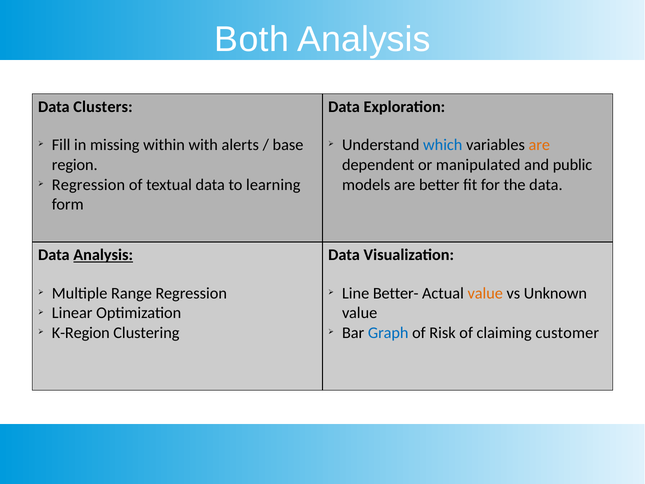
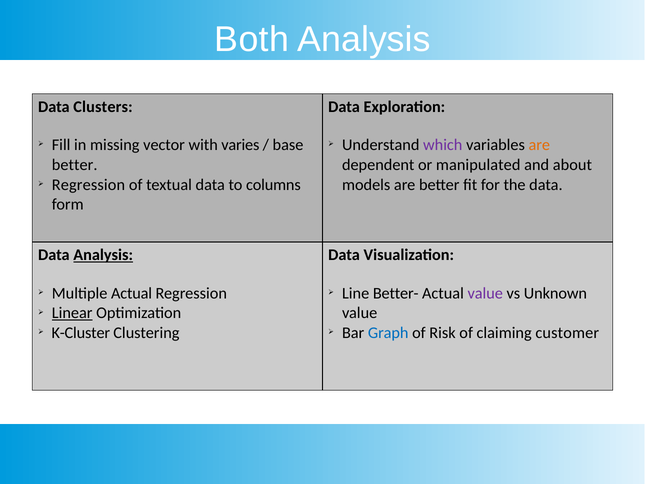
within: within -> vector
alerts: alerts -> varies
which colour: blue -> purple
region at (75, 165): region -> better
public: public -> about
learning: learning -> columns
Multiple Range: Range -> Actual
value at (485, 293) colour: orange -> purple
Linear underline: none -> present
K-Region: K-Region -> K-Cluster
